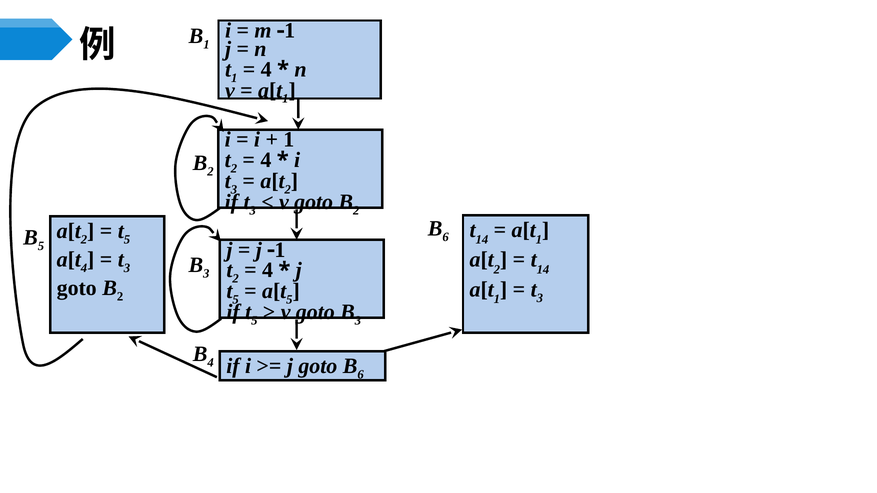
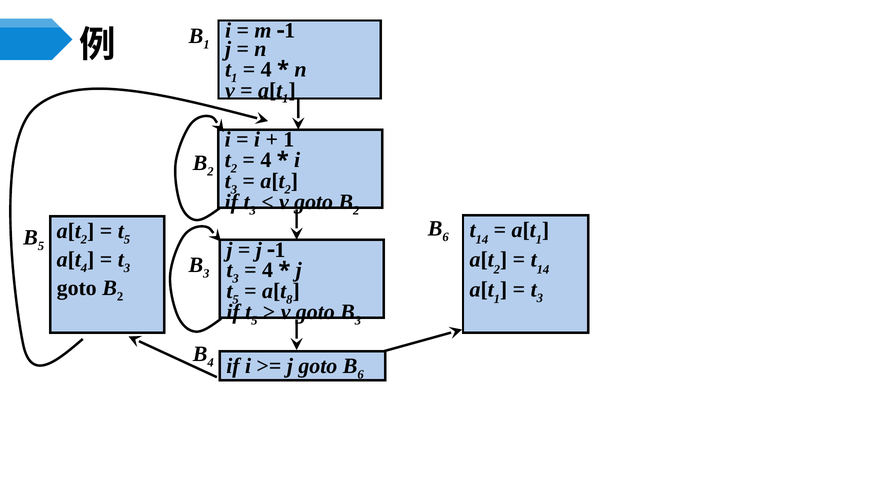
2 at (236, 279): 2 -> 3
5 at (289, 300): 5 -> 8
